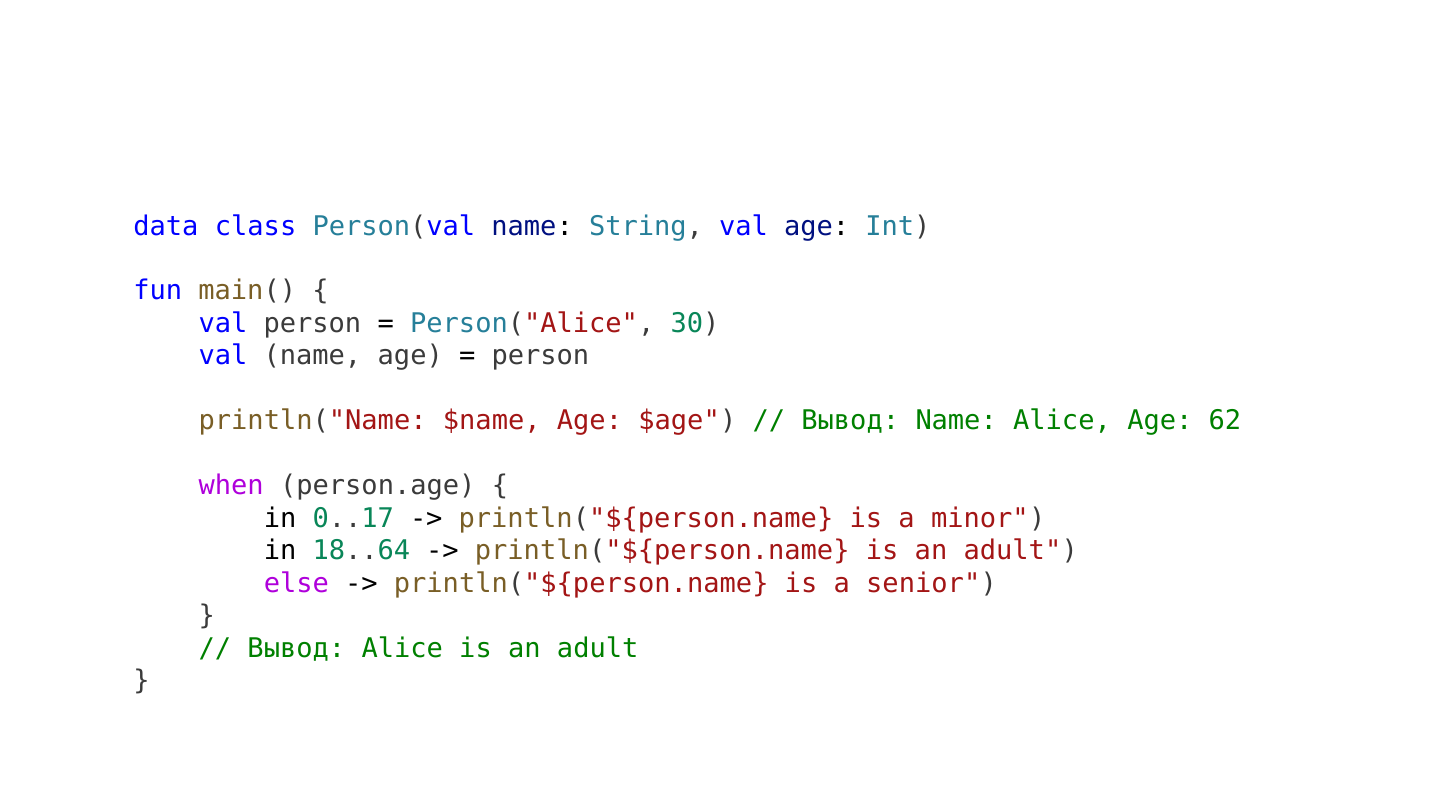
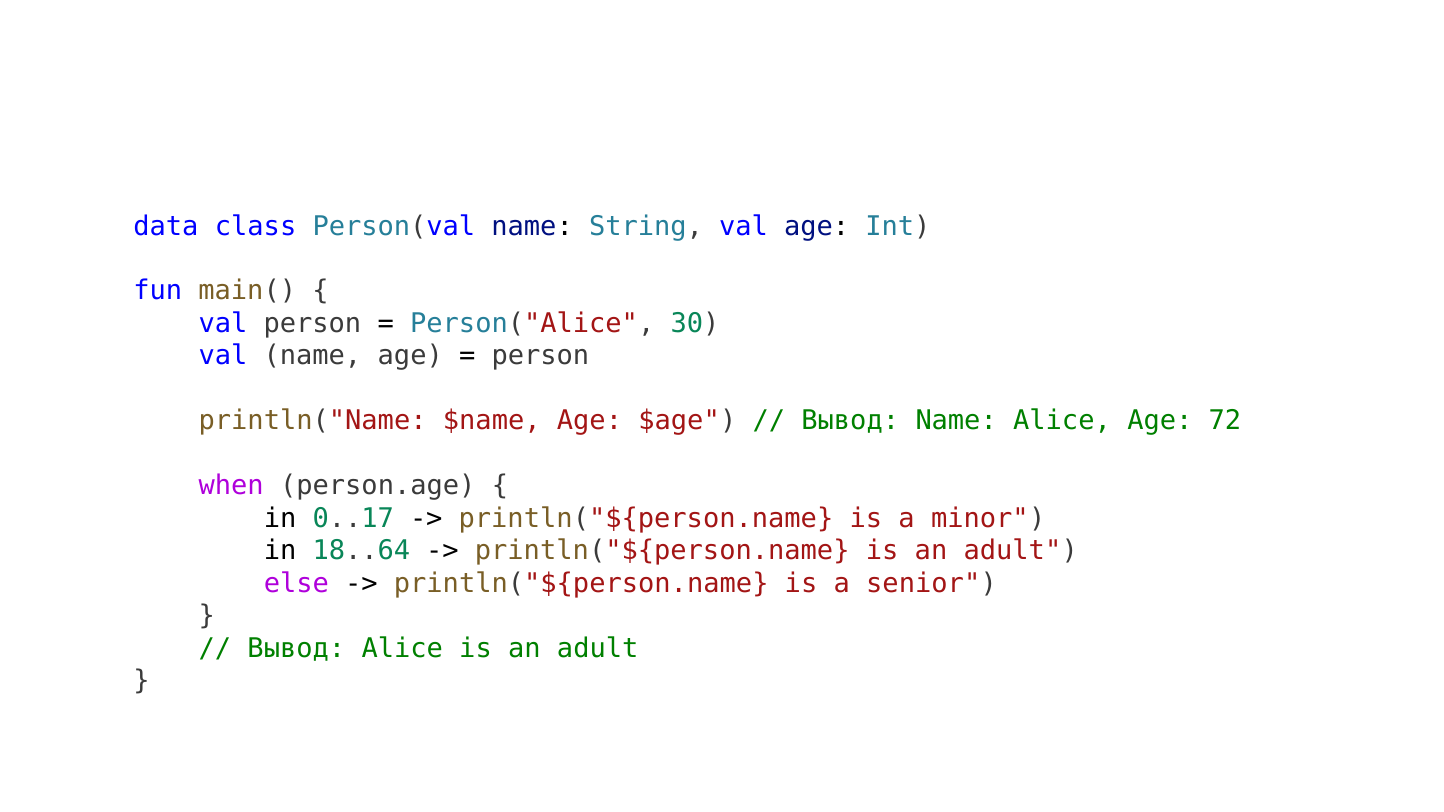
62: 62 -> 72
